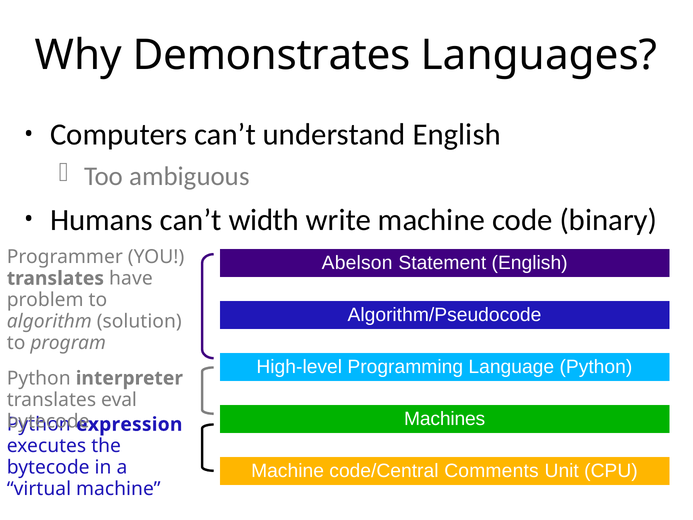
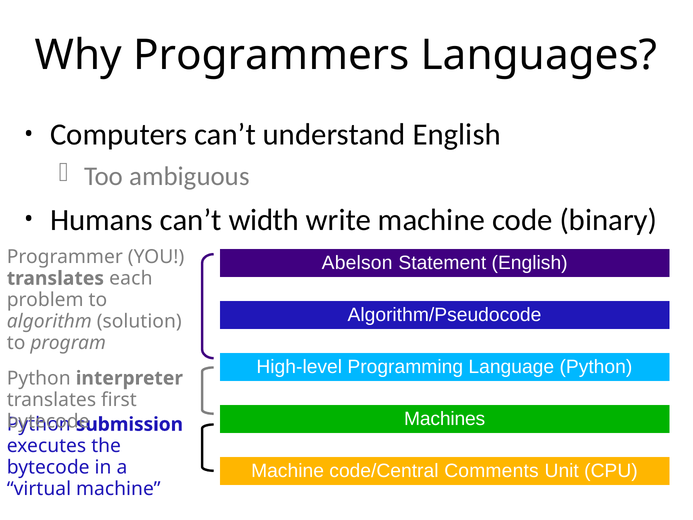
Demonstrates: Demonstrates -> Programmers
have: have -> each
eval: eval -> first
expression: expression -> submission
